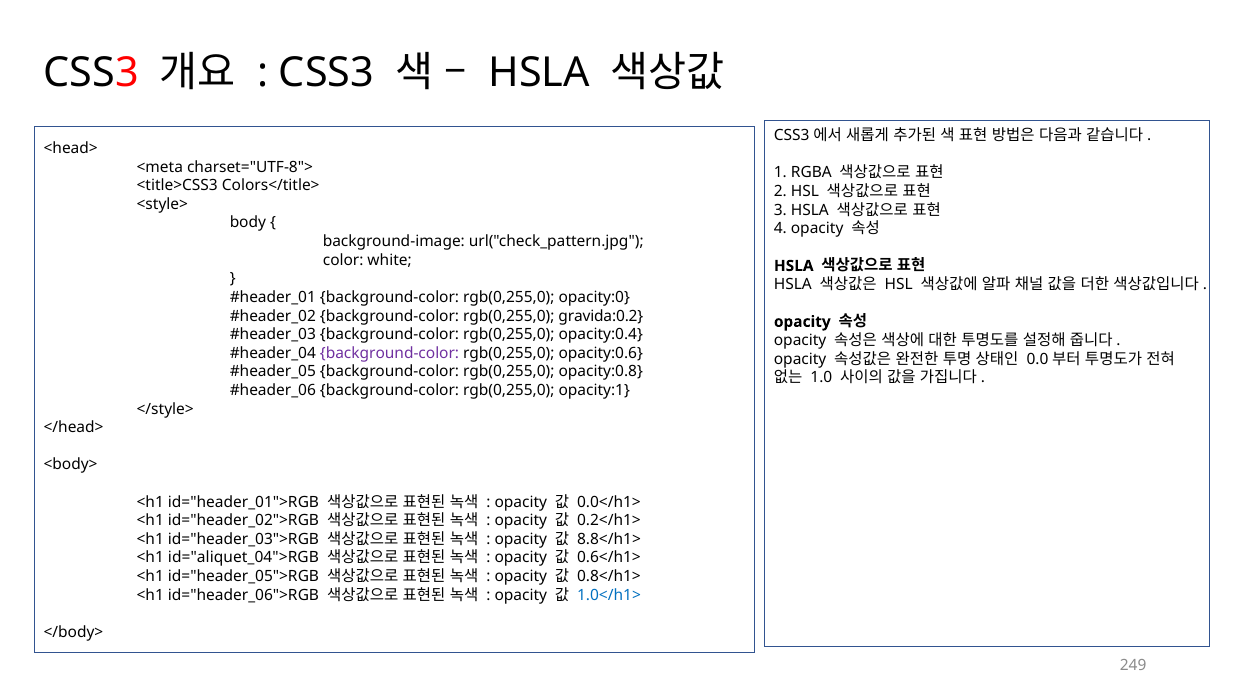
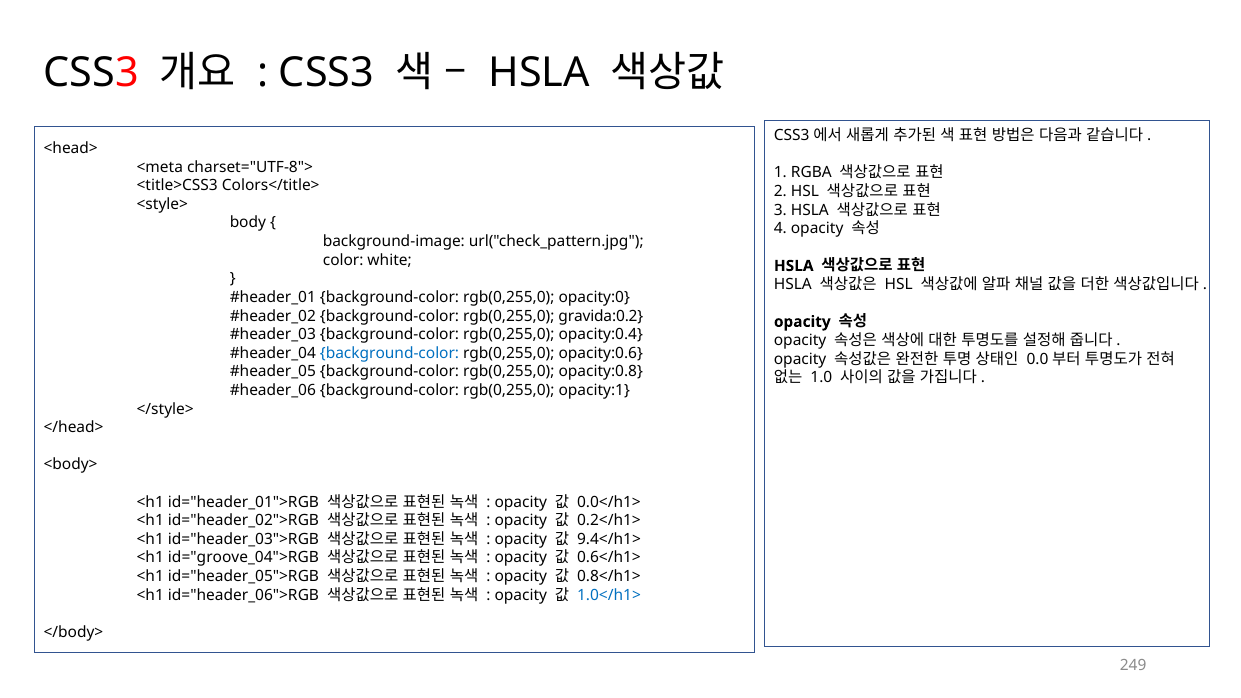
background-color at (390, 353) colour: purple -> blue
8.8</h1>: 8.8</h1> -> 9.4</h1>
id="aliquet_04">RGB: id="aliquet_04">RGB -> id="groove_04">RGB
